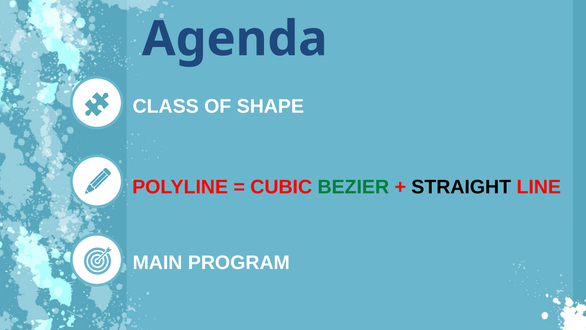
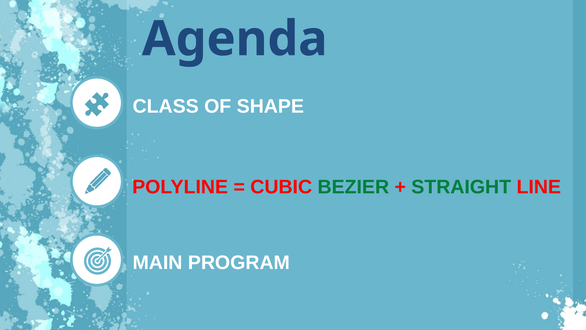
STRAIGHT colour: black -> green
